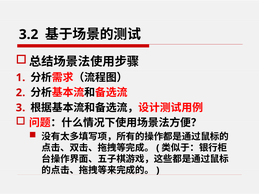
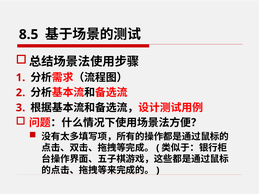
3.2: 3.2 -> 8.5
